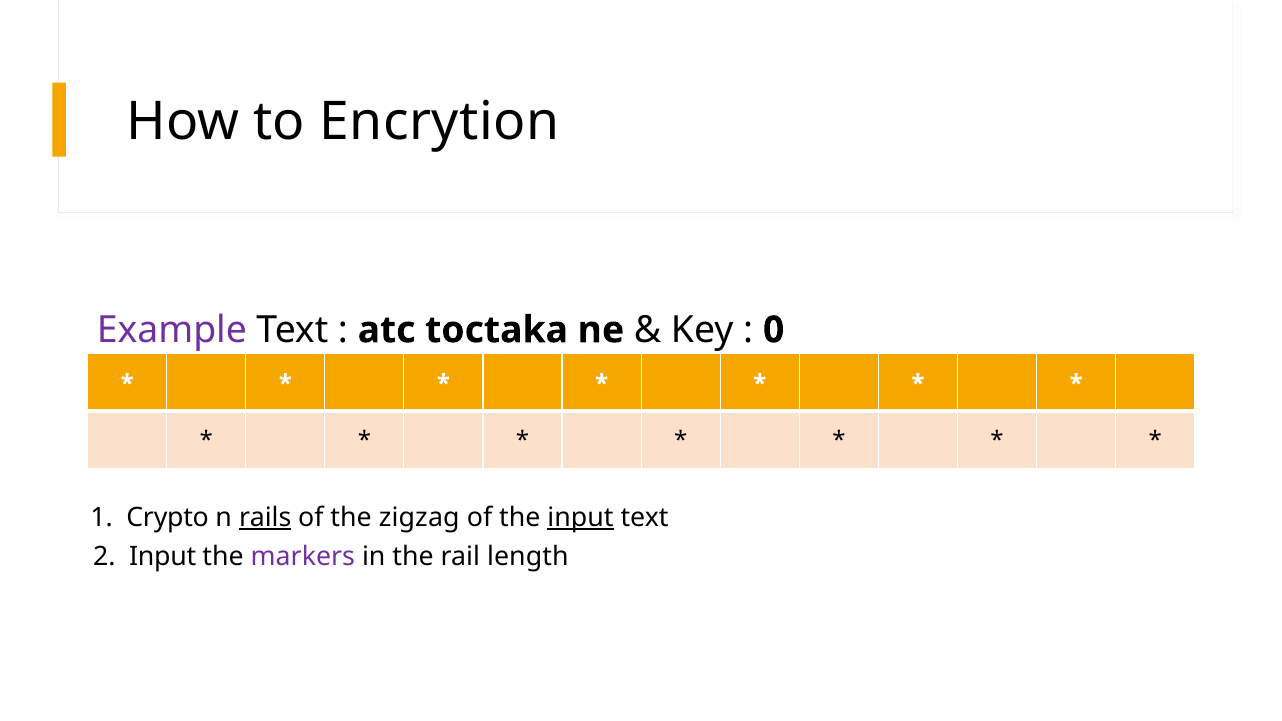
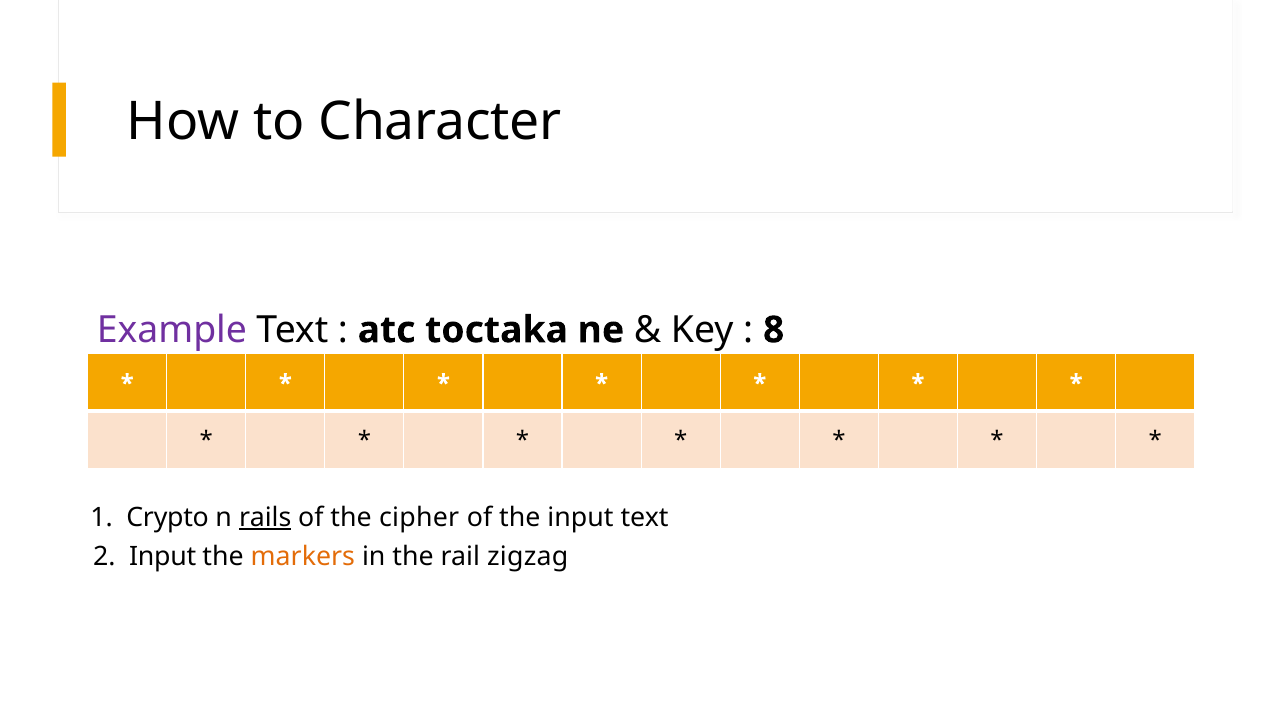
Encrytion: Encrytion -> Character
0: 0 -> 8
the zigzag: zigzag -> cipher
input at (580, 518) underline: present -> none
markers colour: purple -> orange
rail length: length -> zigzag
